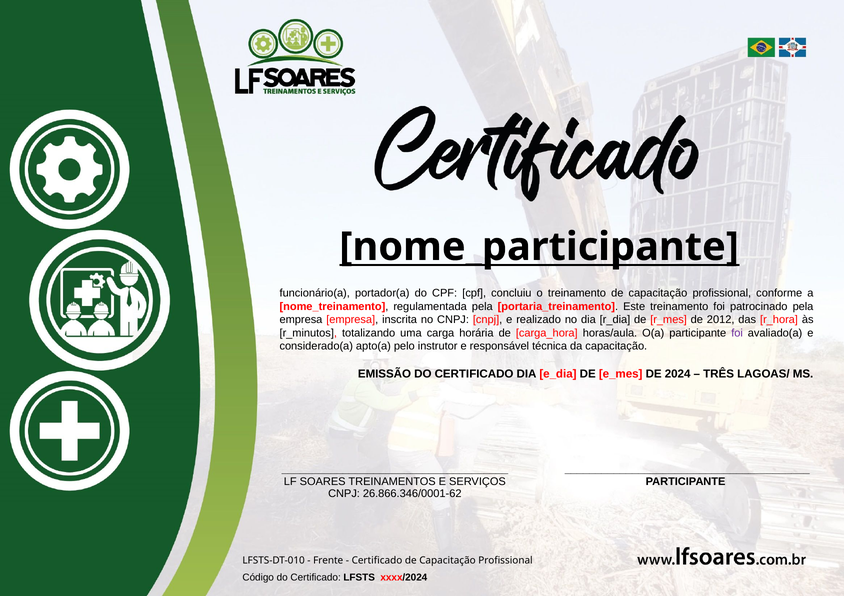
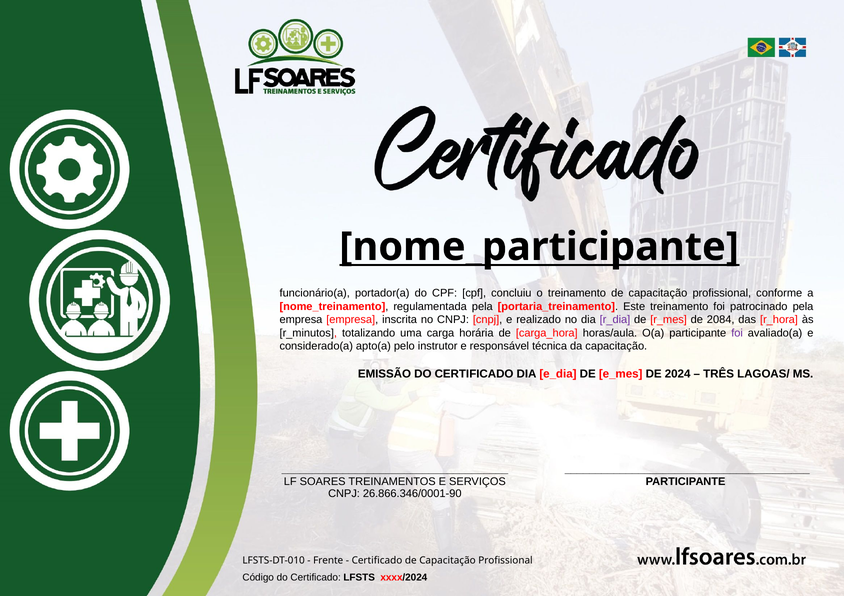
r_dia colour: black -> purple
2012: 2012 -> 2084
26.866.346/0001-62: 26.866.346/0001-62 -> 26.866.346/0001-90
